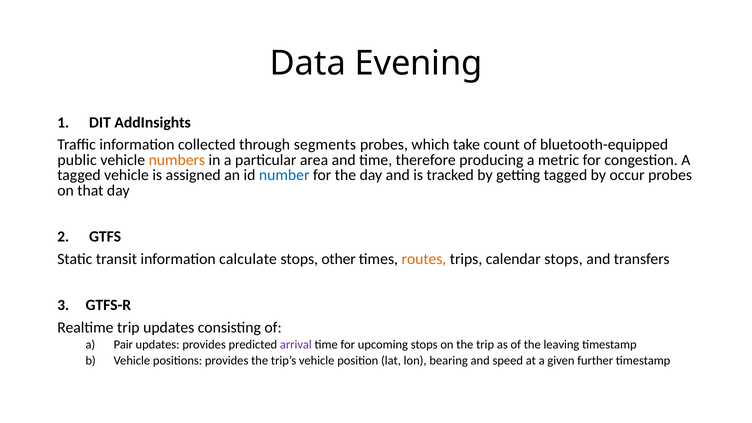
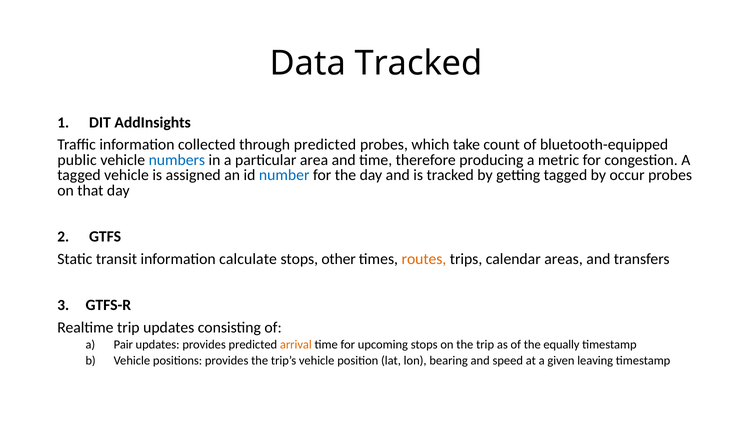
Data Evening: Evening -> Tracked
through segments: segments -> predicted
numbers colour: orange -> blue
calendar stops: stops -> areas
arrival colour: purple -> orange
leaving: leaving -> equally
further: further -> leaving
